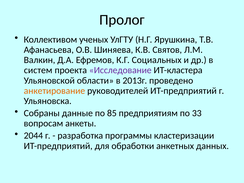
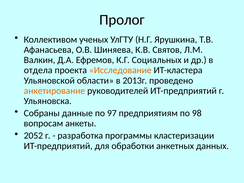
систем: систем -> отдела
Исследование colour: purple -> orange
85: 85 -> 97
33: 33 -> 98
2044: 2044 -> 2052
